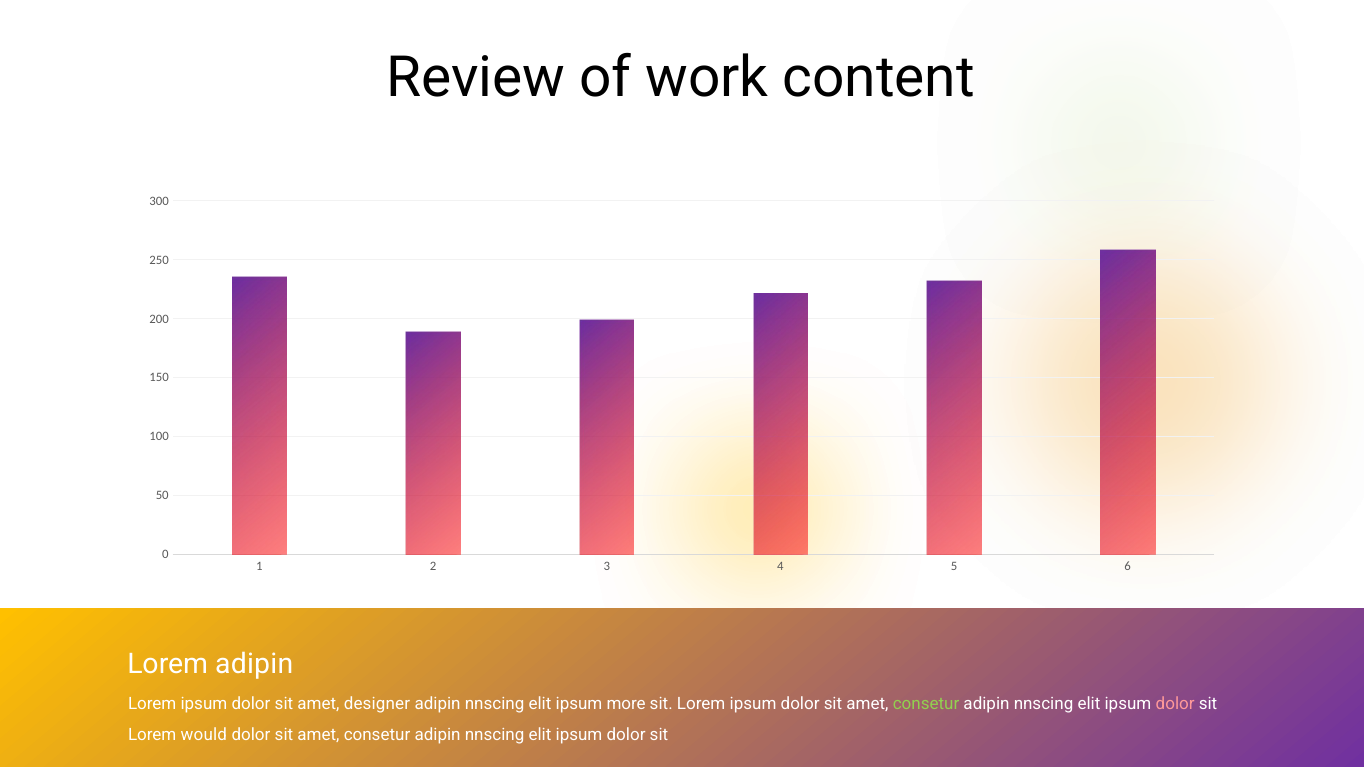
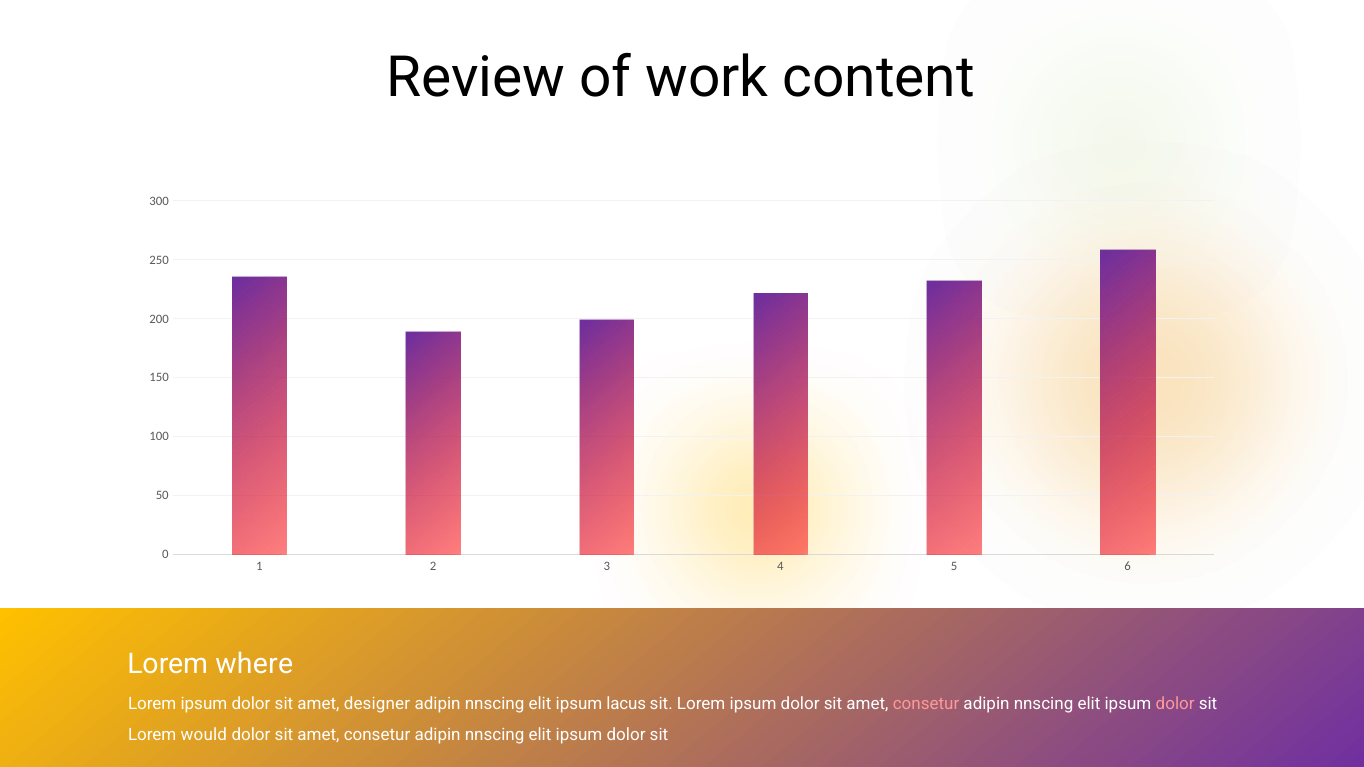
Lorem adipin: adipin -> where
more: more -> lacus
consetur at (926, 704) colour: light green -> pink
